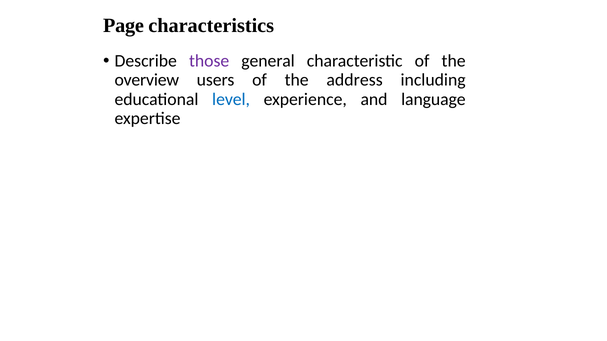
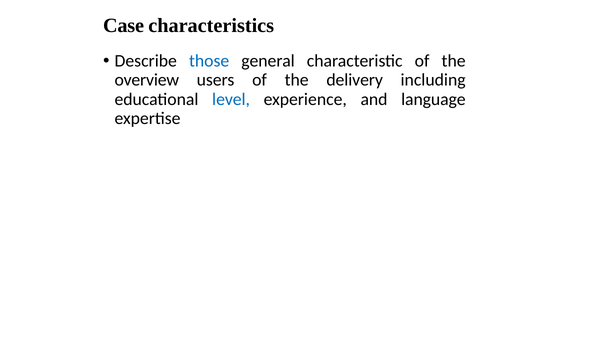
Page: Page -> Case
those colour: purple -> blue
address: address -> delivery
